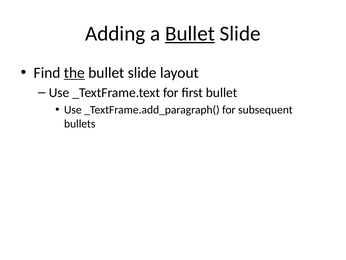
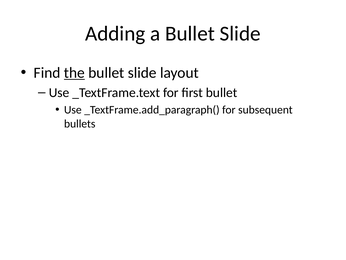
Bullet at (190, 33) underline: present -> none
